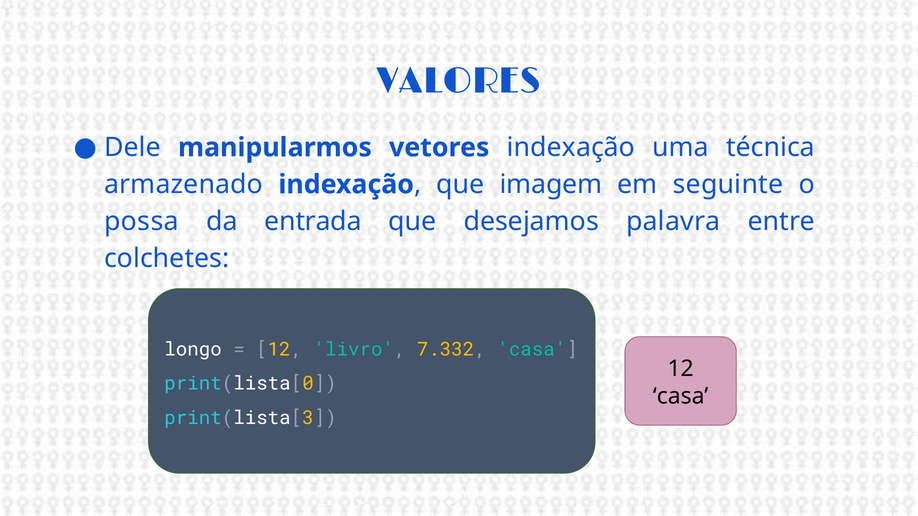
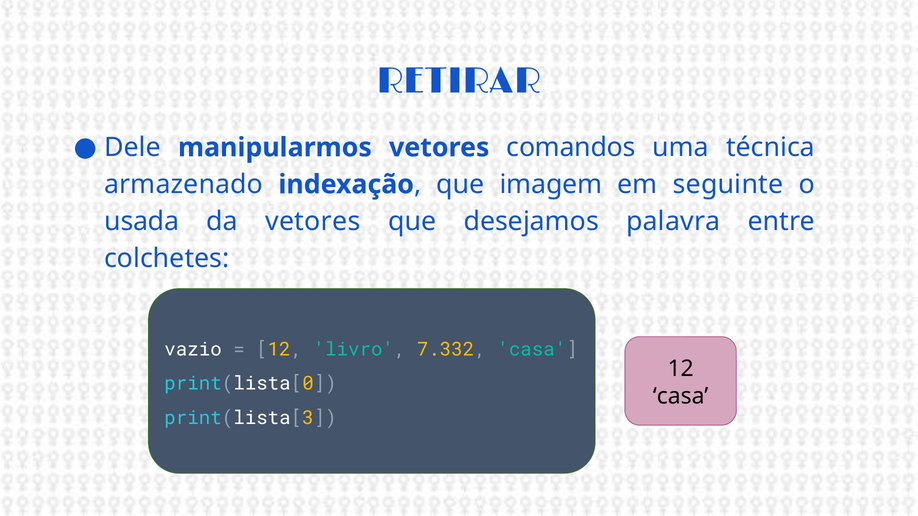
VALORES: VALORES -> RETIRAR
vetores indexação: indexação -> comandos
possa: possa -> usada
da entrada: entrada -> vetores
longo: longo -> vazio
